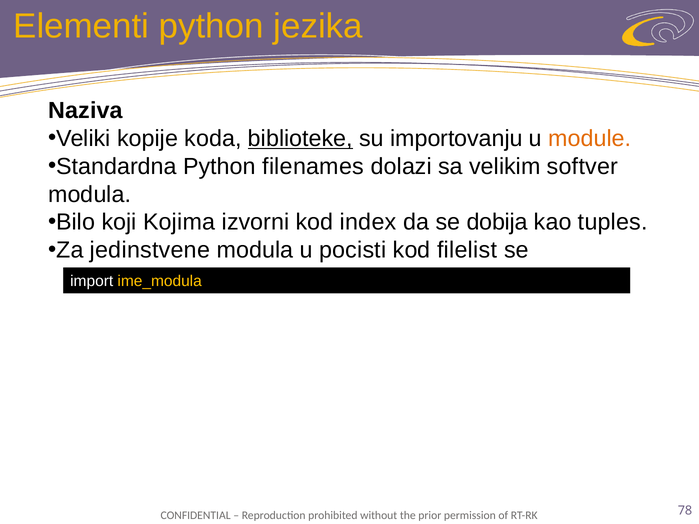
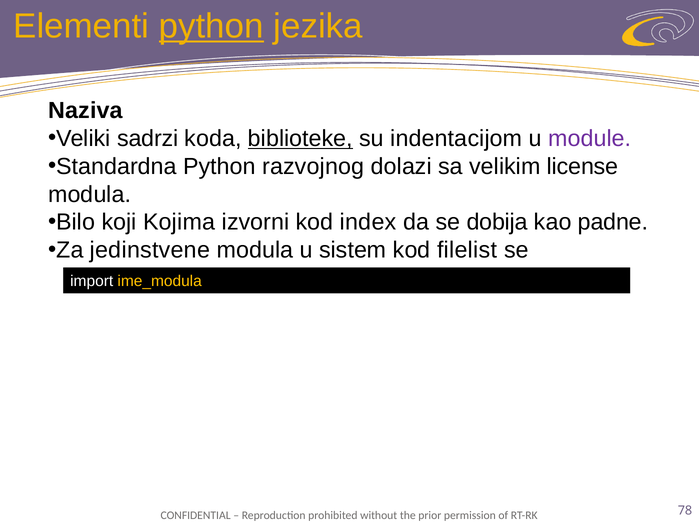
python at (211, 26) underline: none -> present
kopije: kopije -> sadrzi
importovanju: importovanju -> indentacijom
module colour: orange -> purple
filenames: filenames -> razvojnog
softver: softver -> license
tuples: tuples -> padne
pocisti: pocisti -> sistem
